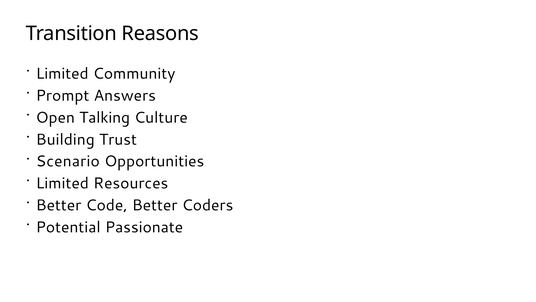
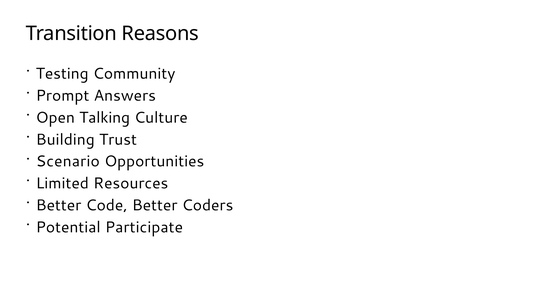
Limited at (62, 74): Limited -> Testing
Passionate: Passionate -> Participate
